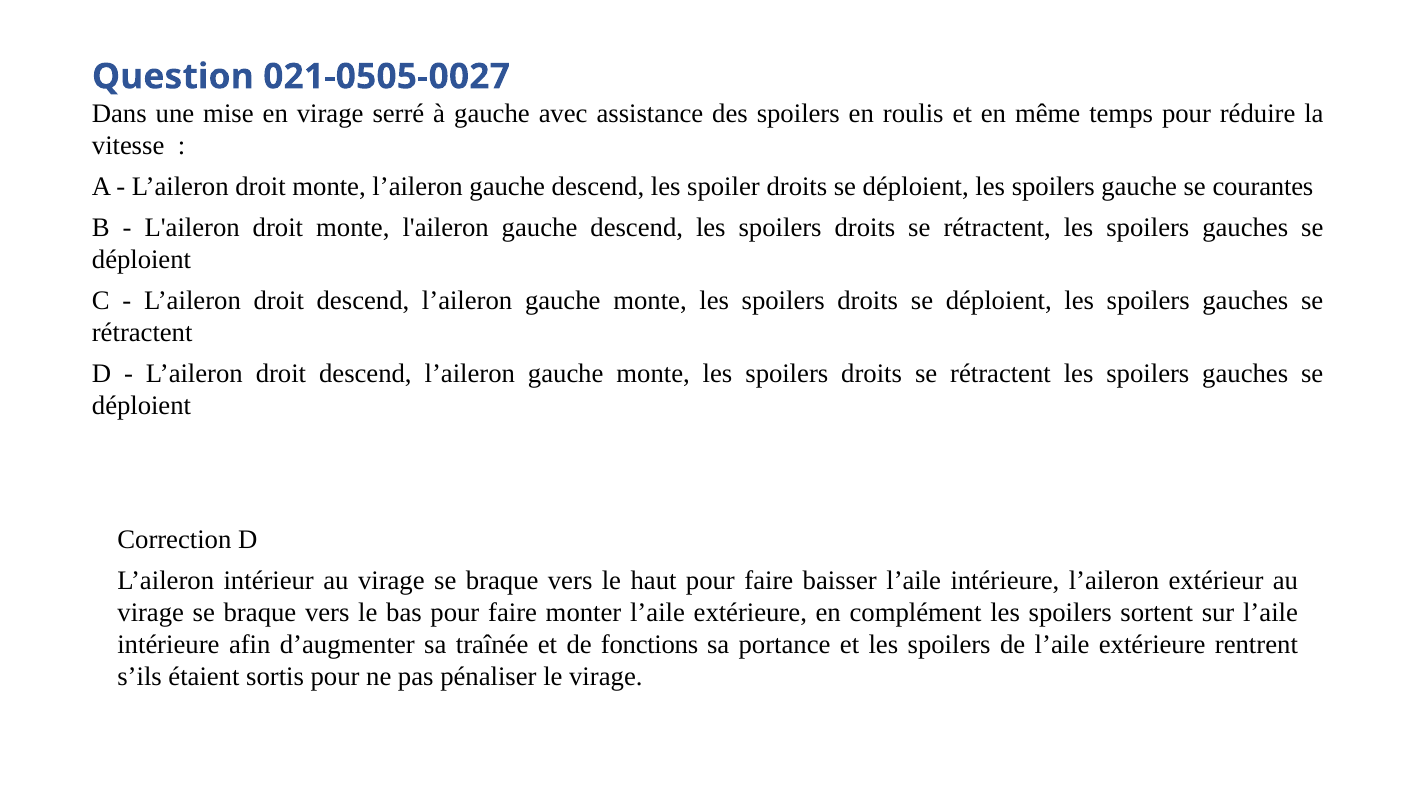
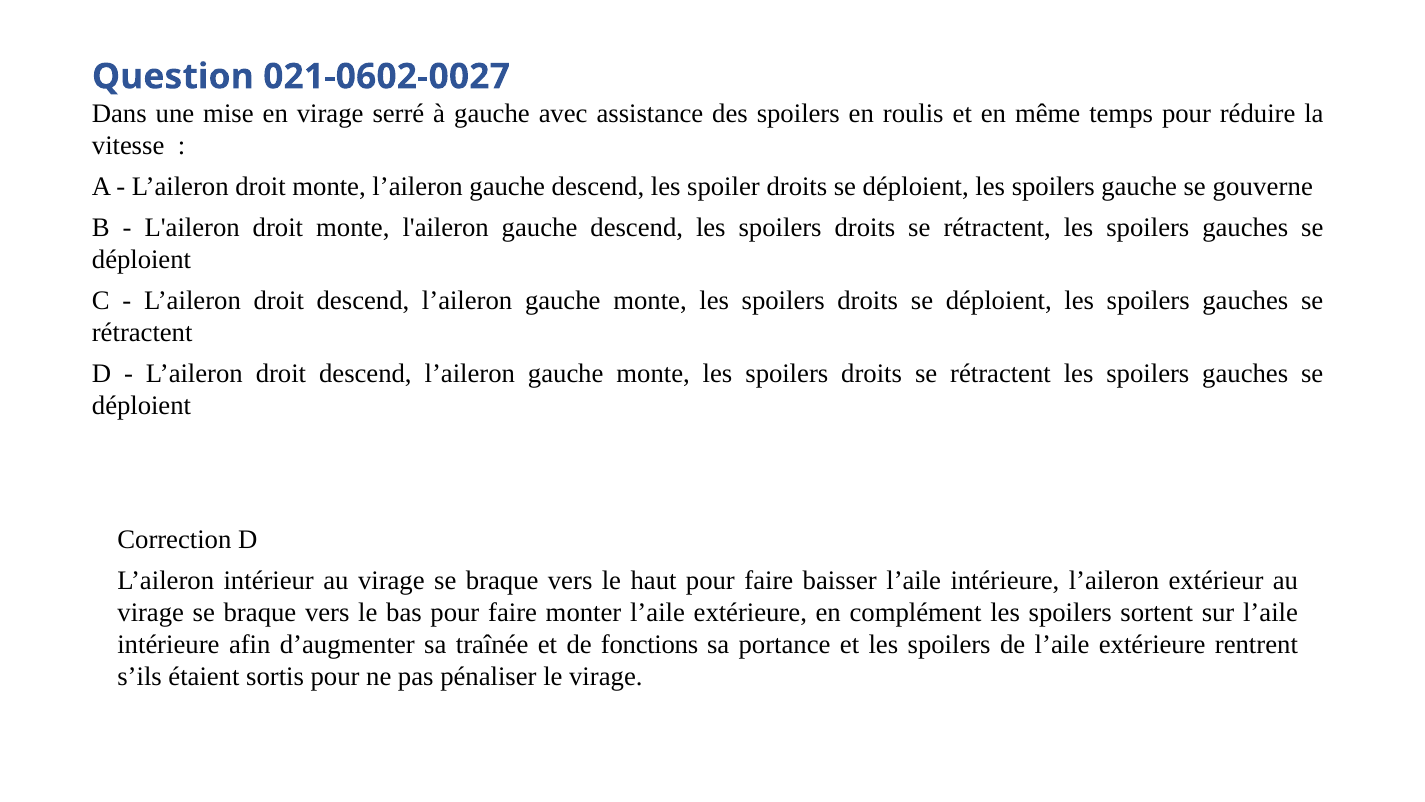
021-0505-0027: 021-0505-0027 -> 021-0602-0027
courantes: courantes -> gouverne
